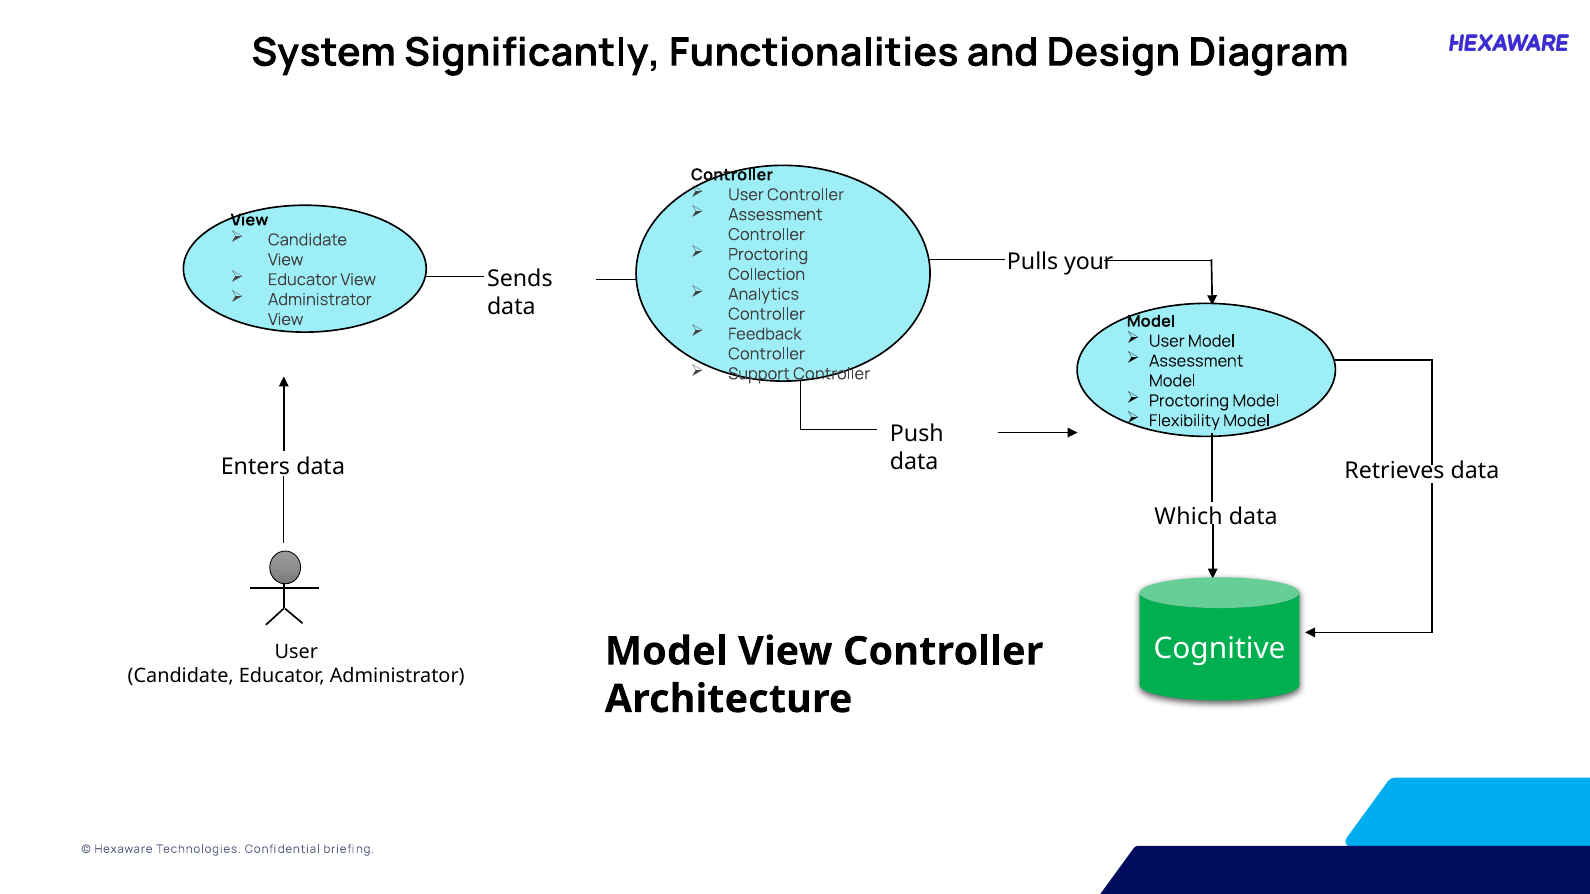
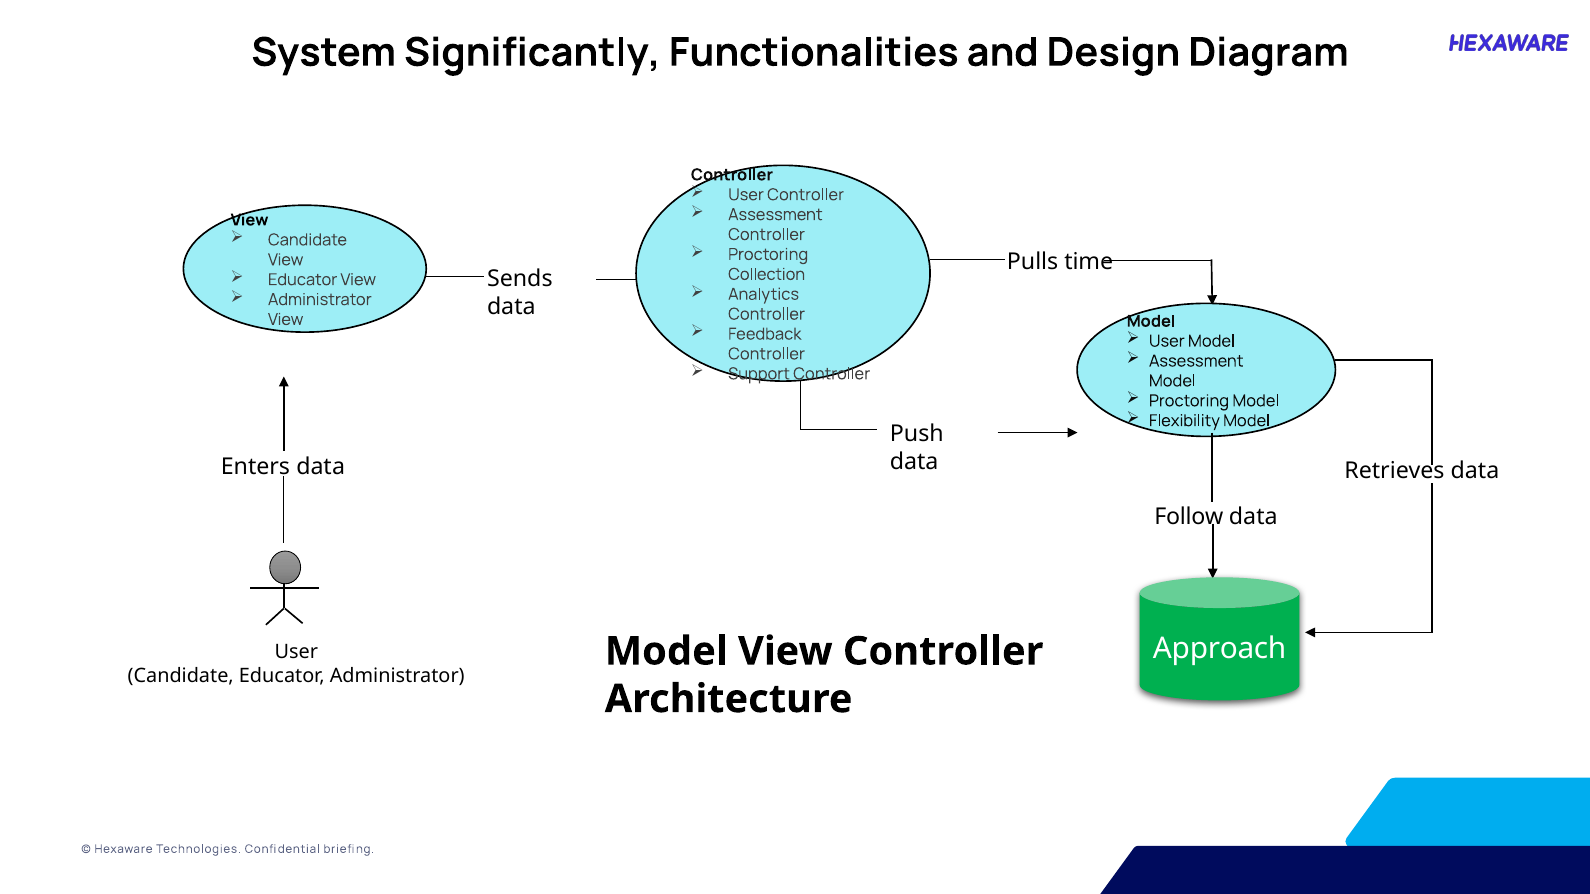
your: your -> time
Which: Which -> Follow
Cognitive: Cognitive -> Approach
